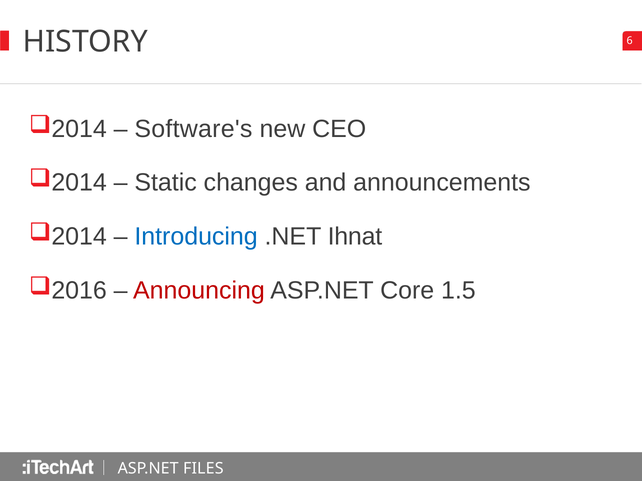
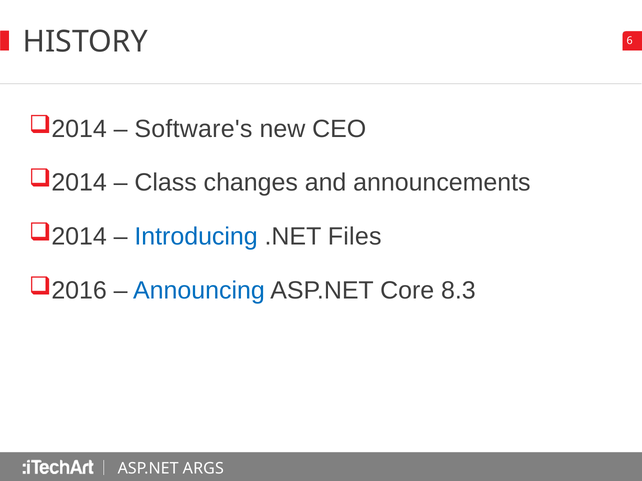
Static: Static -> Class
Ihnat: Ihnat -> Files
Announcing colour: red -> blue
1.5: 1.5 -> 8.3
FILES: FILES -> ARGS
